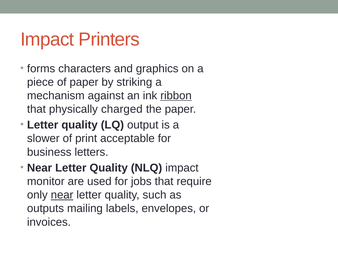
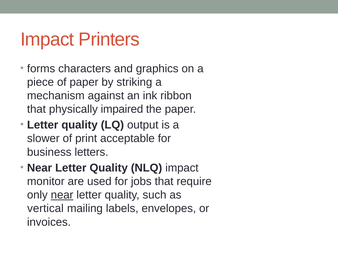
ribbon underline: present -> none
charged: charged -> impaired
outputs: outputs -> vertical
